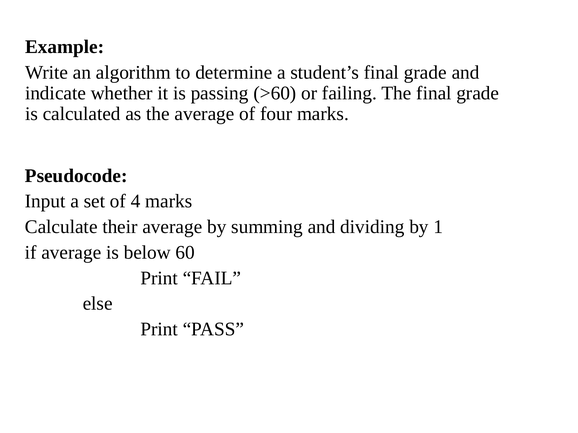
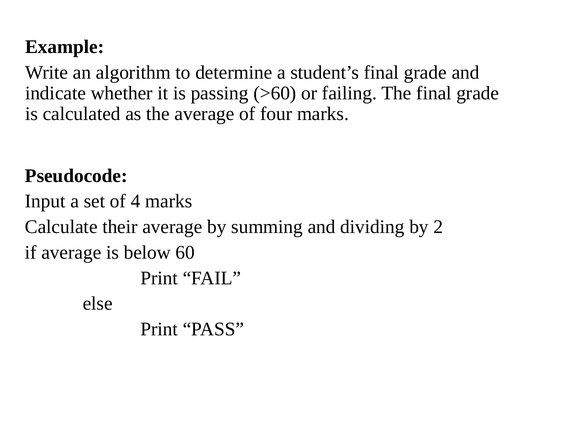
1: 1 -> 2
